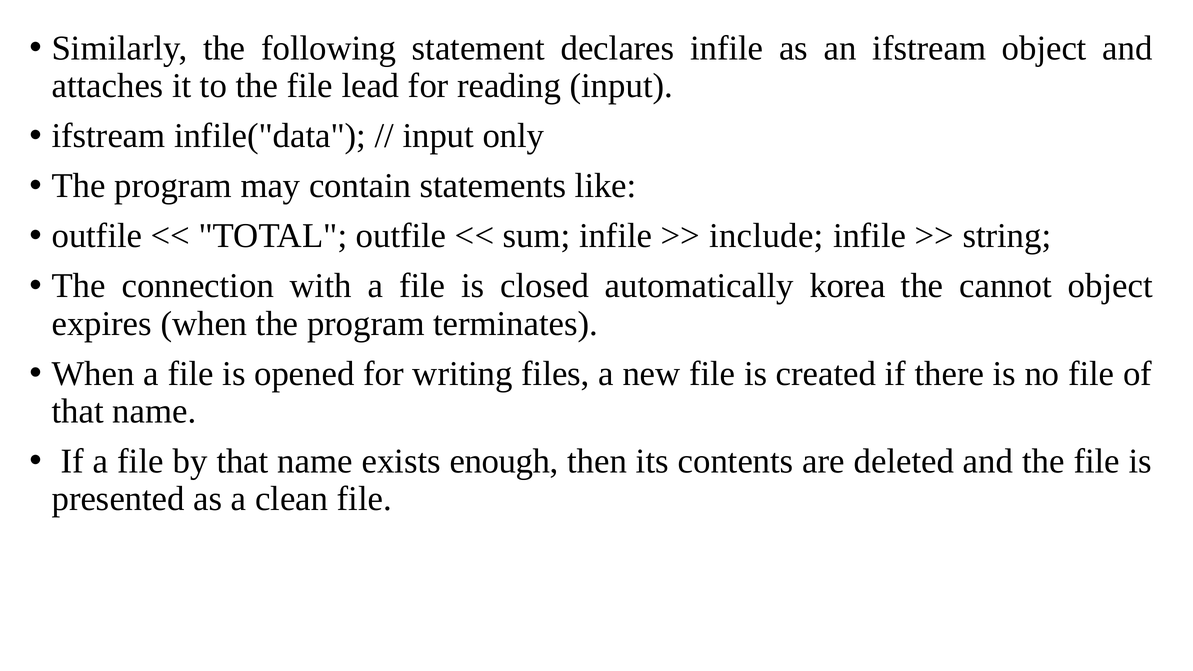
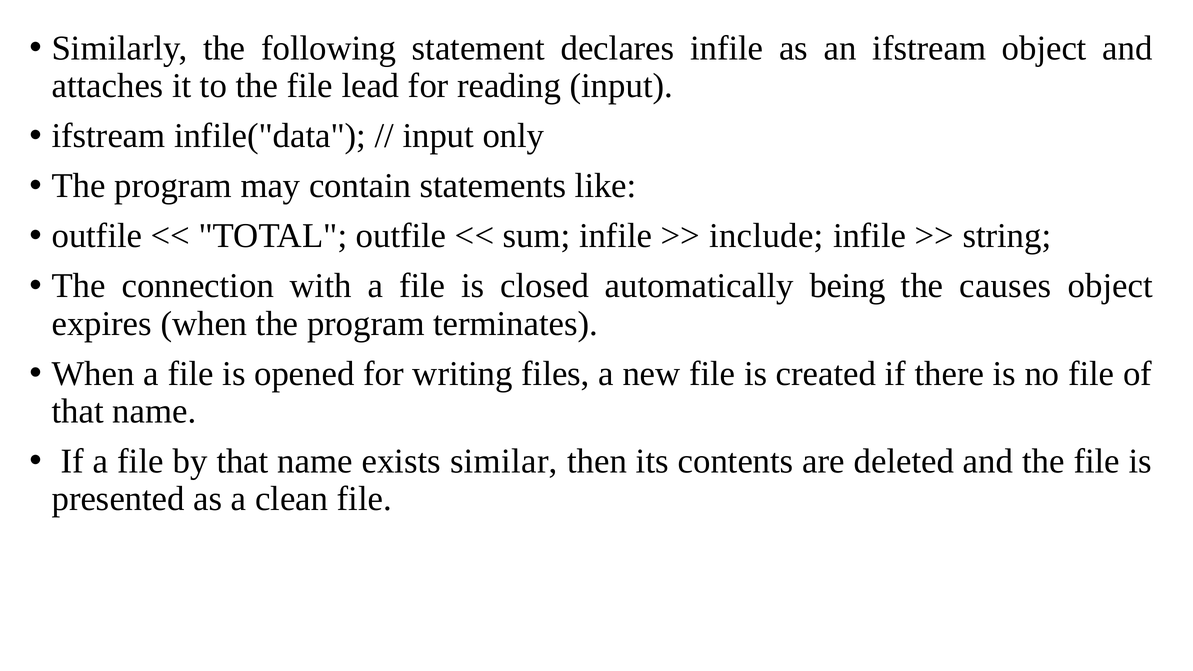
korea: korea -> being
cannot: cannot -> causes
enough: enough -> similar
